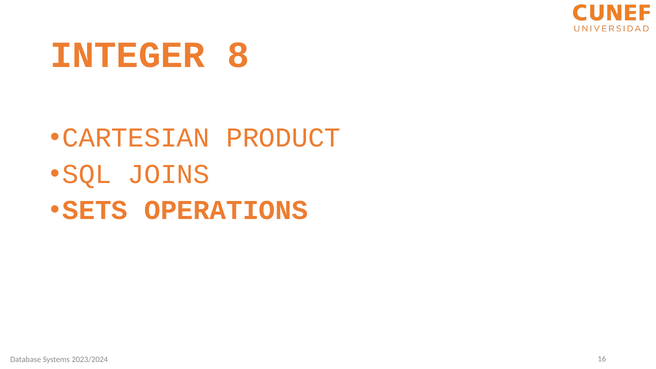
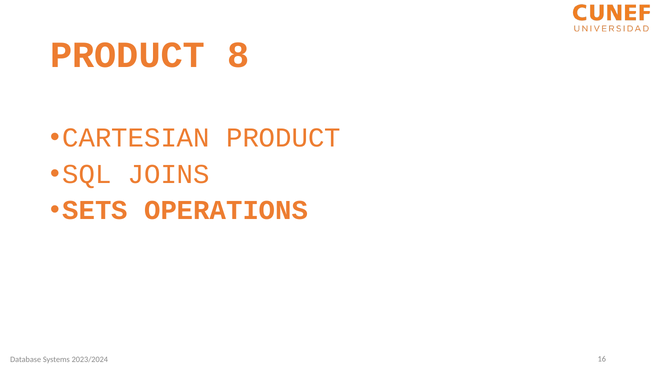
INTEGER at (128, 55): INTEGER -> PRODUCT
